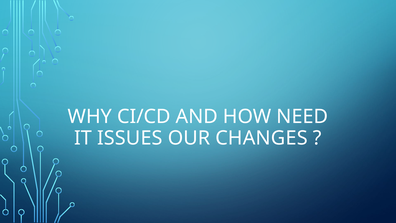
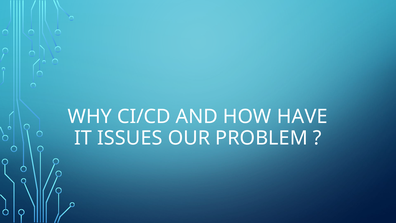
NEED: NEED -> HAVE
CHANGES: CHANGES -> PROBLEM
